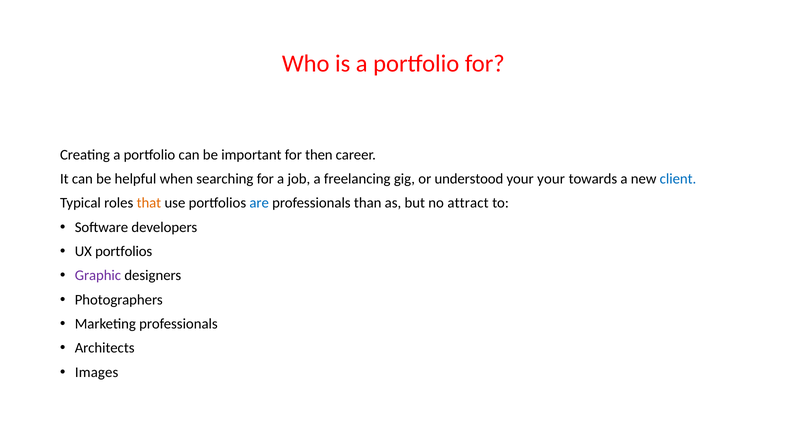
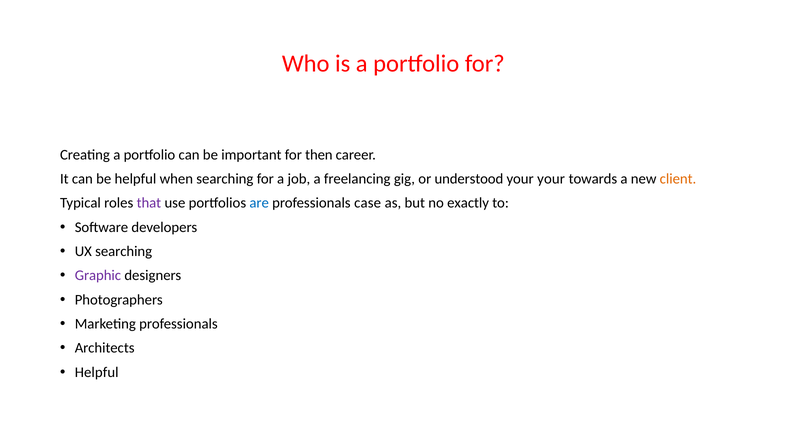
client colour: blue -> orange
that colour: orange -> purple
than: than -> case
attract: attract -> exactly
UX portfolios: portfolios -> searching
Images at (97, 372): Images -> Helpful
